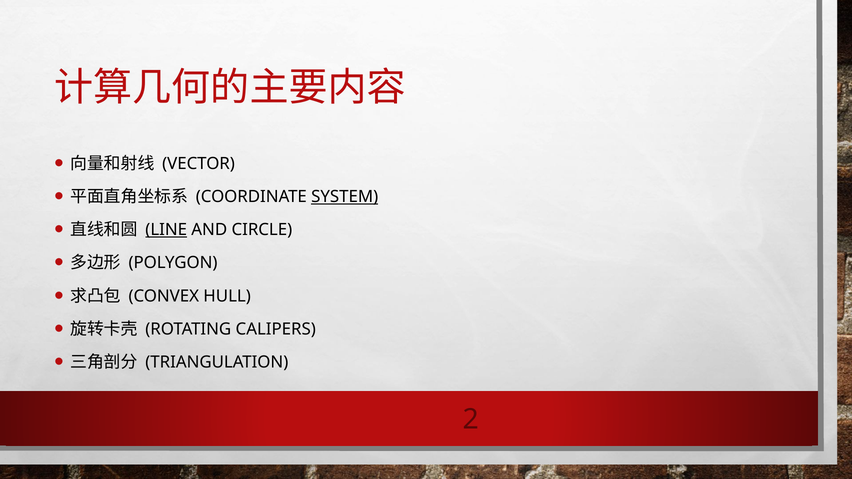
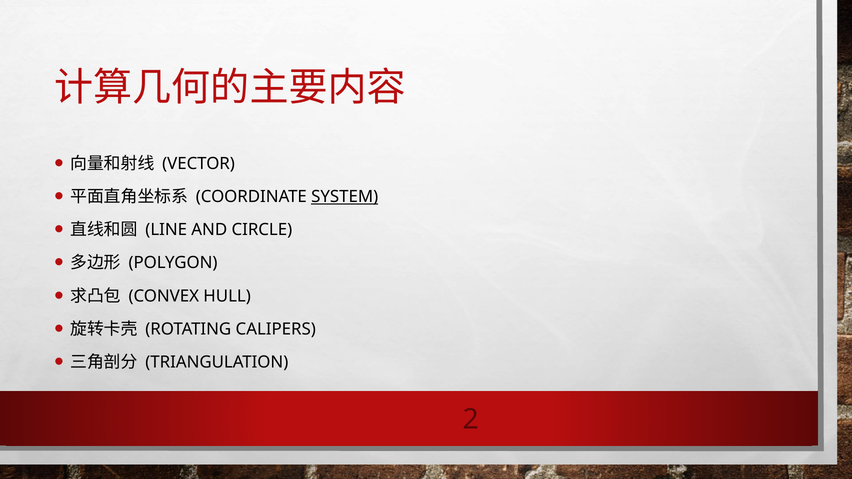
LINE underline: present -> none
